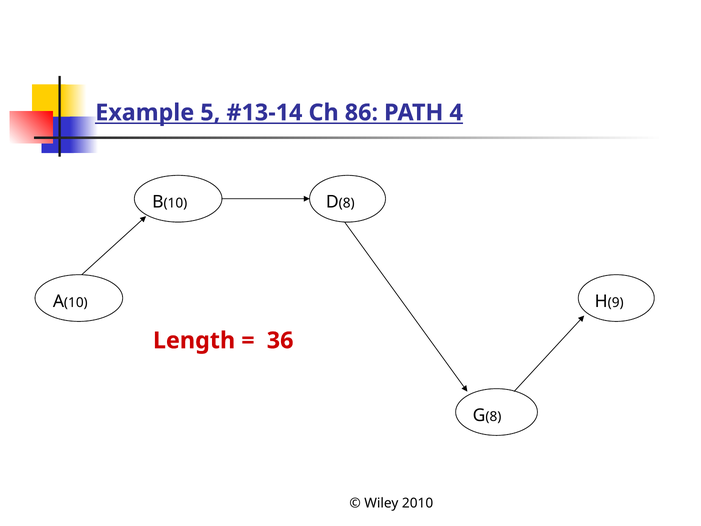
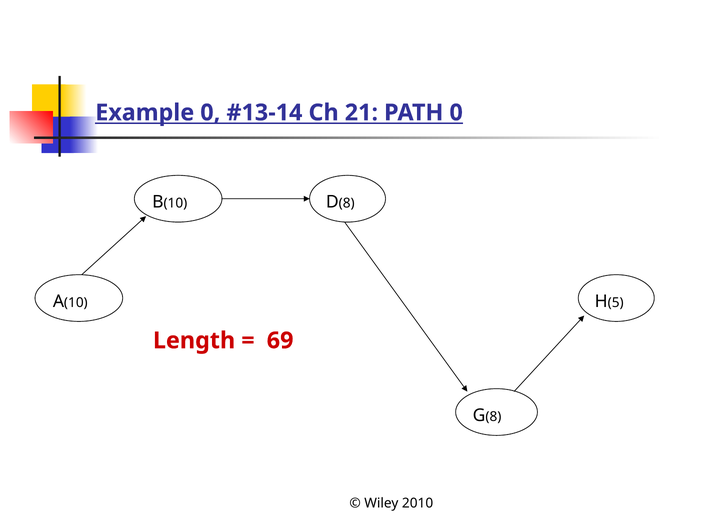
Example 5: 5 -> 0
86: 86 -> 21
PATH 4: 4 -> 0
9: 9 -> 5
36: 36 -> 69
